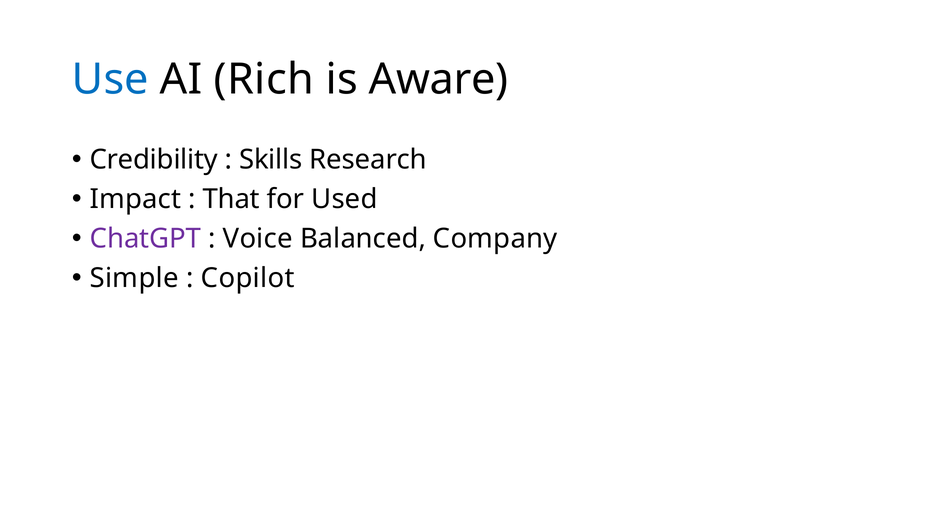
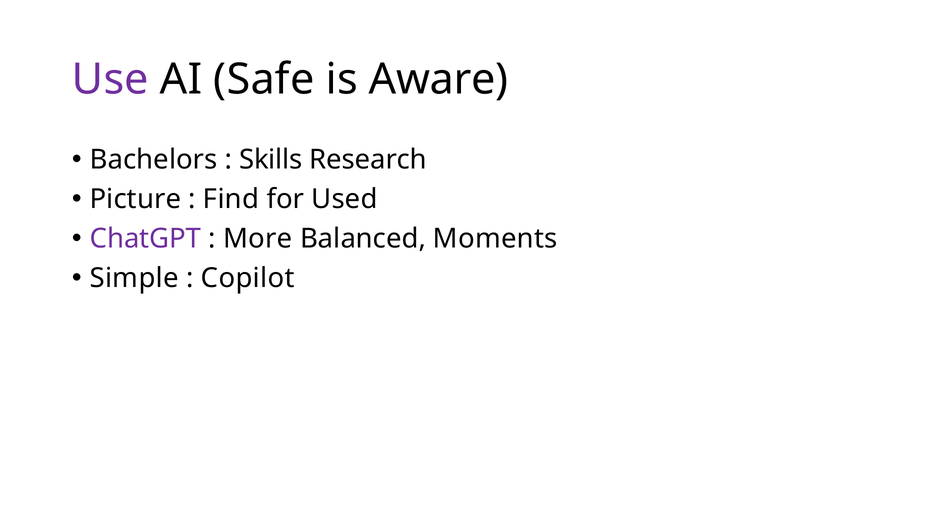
Use colour: blue -> purple
Rich: Rich -> Safe
Credibility: Credibility -> Bachelors
Impact: Impact -> Picture
That: That -> Find
Voice: Voice -> More
Company: Company -> Moments
